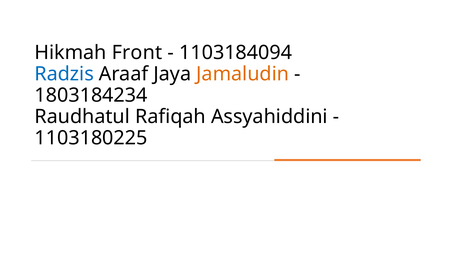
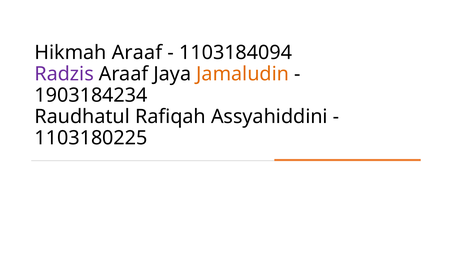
Hikmah Front: Front -> Araaf
Radzis colour: blue -> purple
1803184234: 1803184234 -> 1903184234
